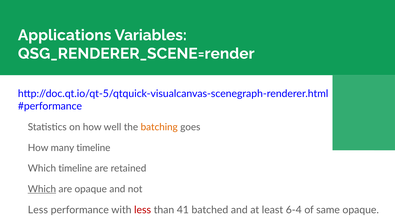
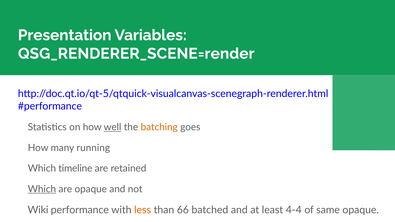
Applications: Applications -> Presentation
well underline: none -> present
many timeline: timeline -> running
Less at (38, 210): Less -> Wiki
less at (143, 210) colour: red -> orange
41: 41 -> 66
6-4: 6-4 -> 4-4
